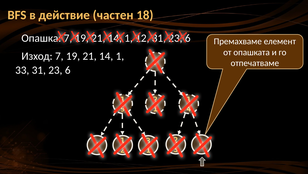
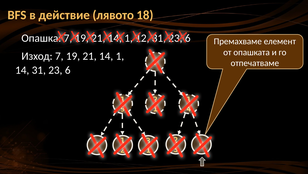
частен: частен -> лявото
33 at (22, 70): 33 -> 14
